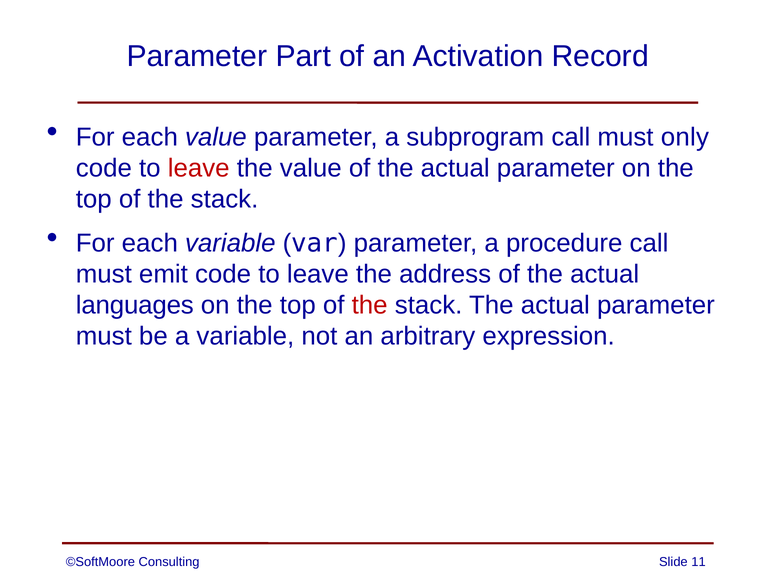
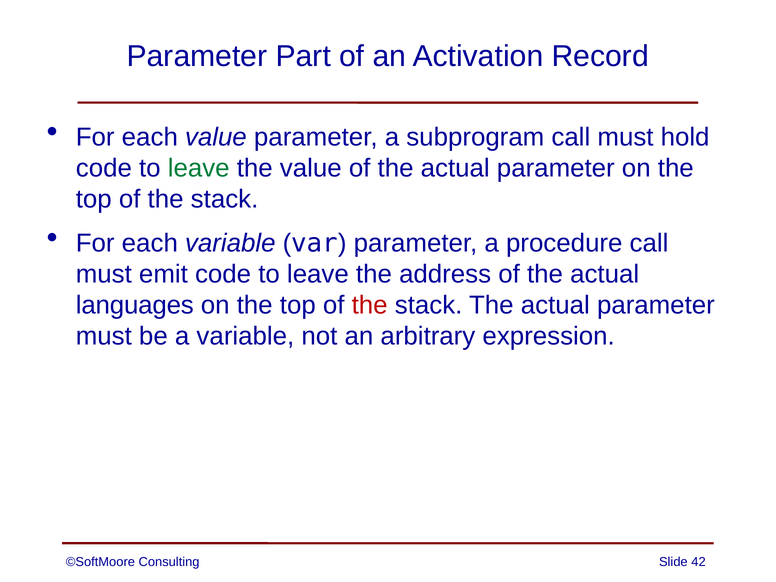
only: only -> hold
leave at (199, 168) colour: red -> green
11: 11 -> 42
